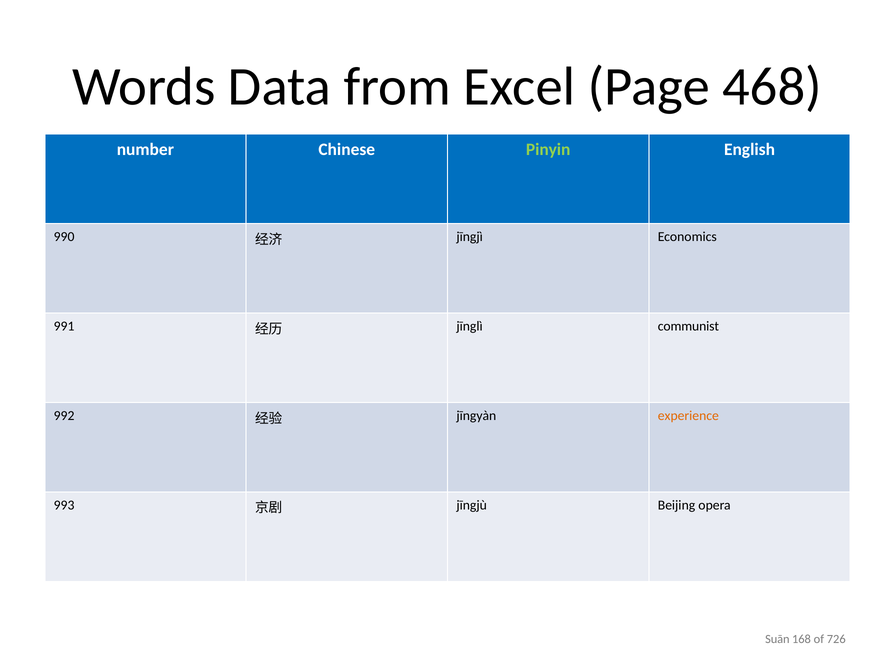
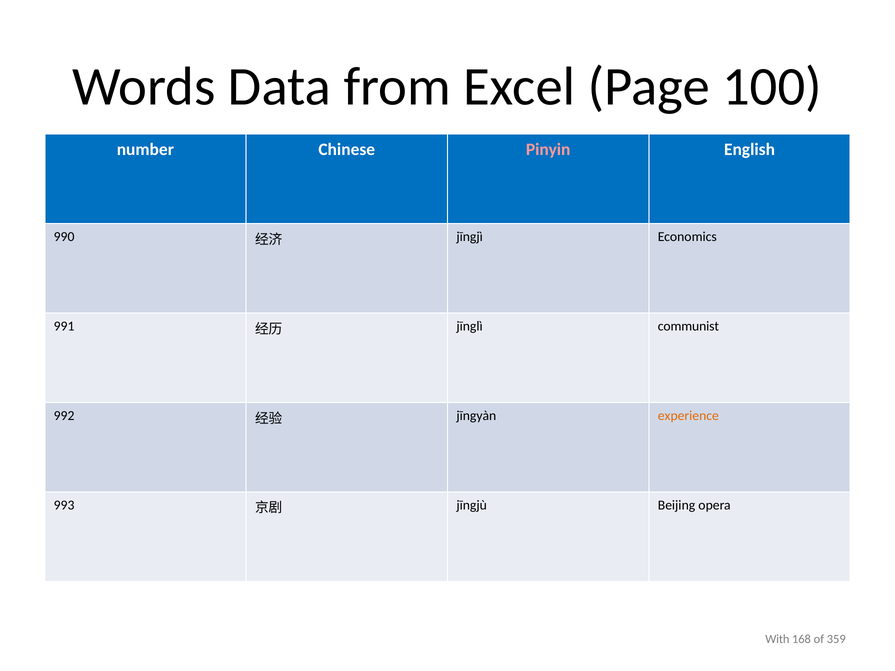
468: 468 -> 100
Pinyin colour: light green -> pink
Suān: Suān -> With
726: 726 -> 359
